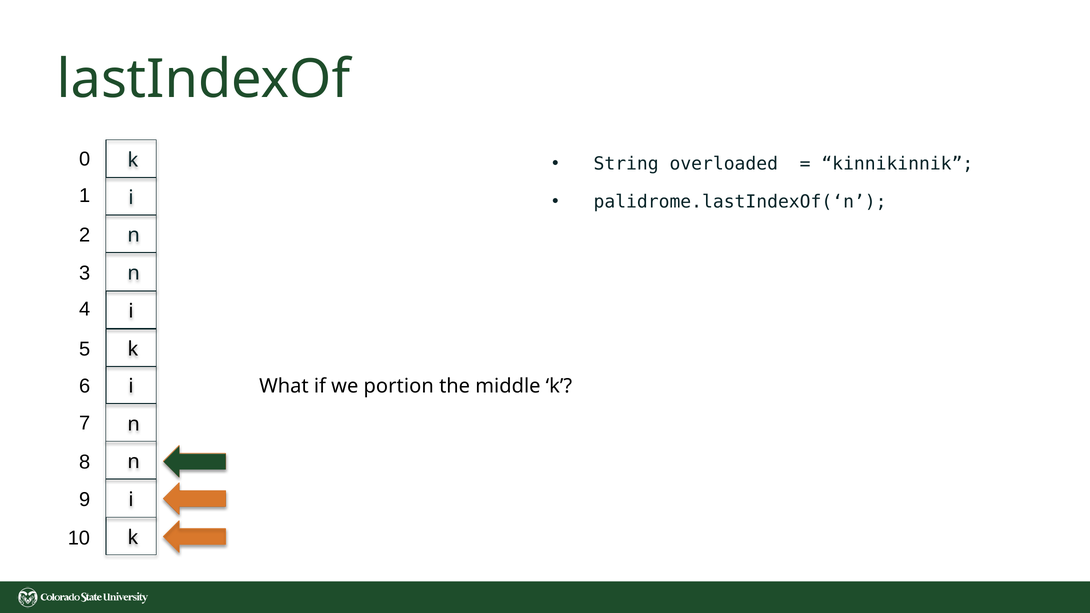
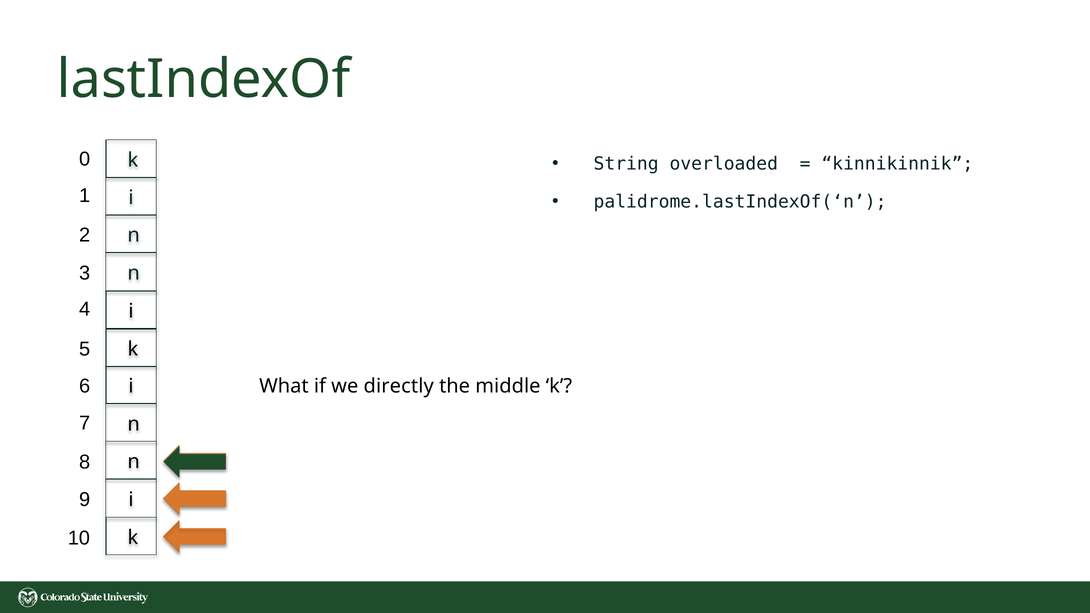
portion: portion -> directly
